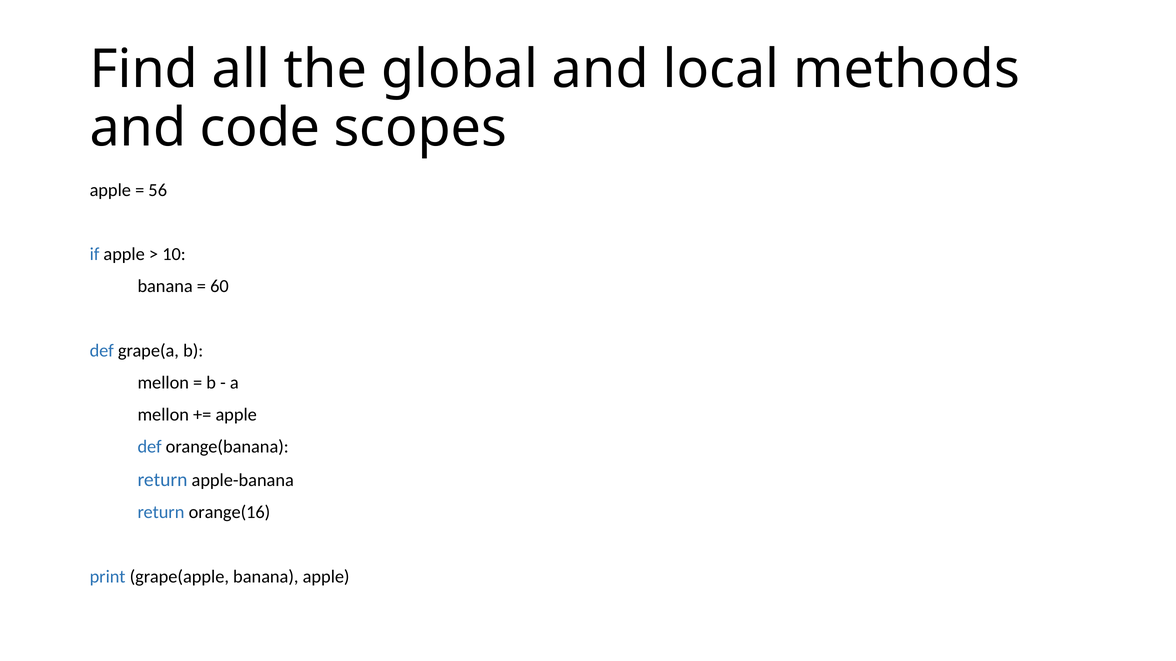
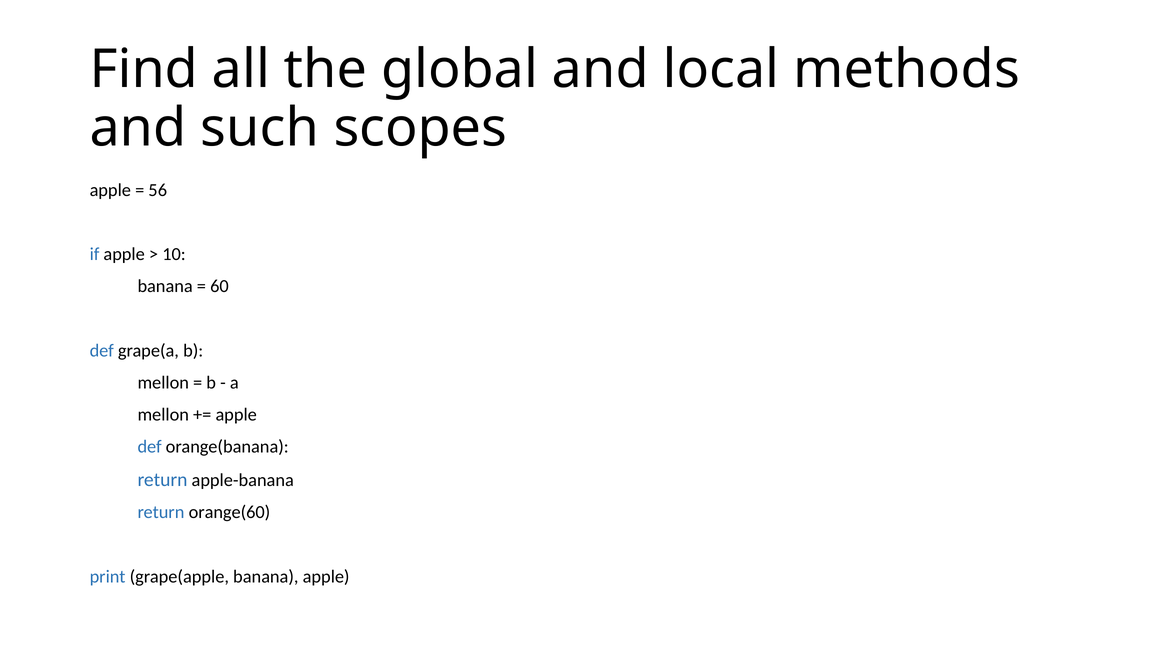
code: code -> such
orange(16: orange(16 -> orange(60
